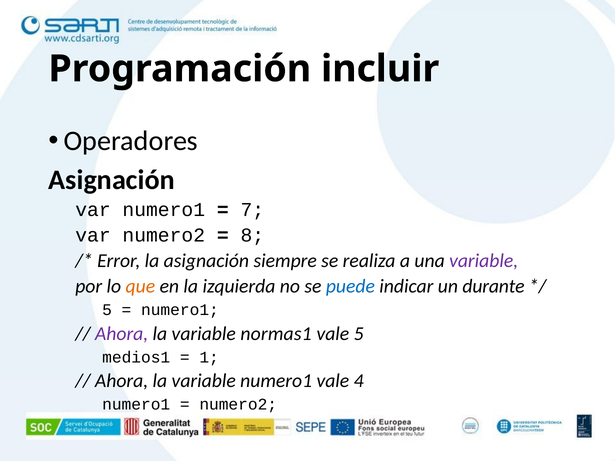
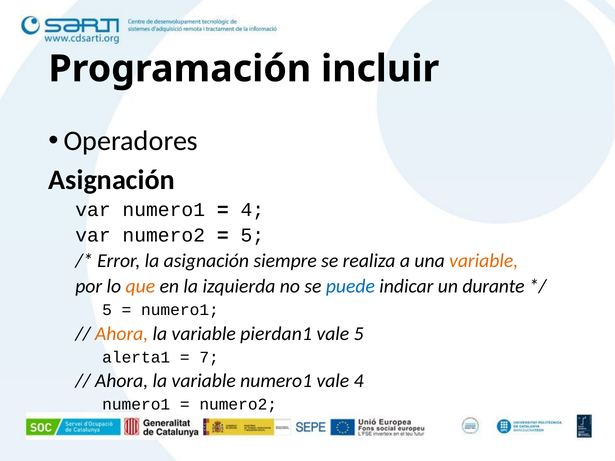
7 at (252, 210): 7 -> 4
8 at (252, 236): 8 -> 5
variable at (484, 261) colour: purple -> orange
Ahora at (122, 334) colour: purple -> orange
normas1: normas1 -> pierdan1
medios1: medios1 -> alerta1
1: 1 -> 7
